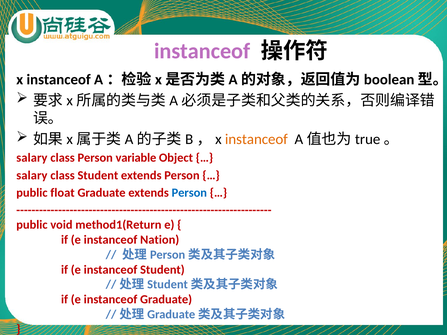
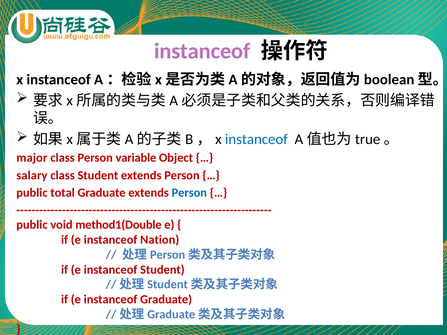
instanceof at (256, 139) colour: orange -> blue
salary at (32, 158): salary -> major
float: float -> total
method1(Return: method1(Return -> method1(Double
